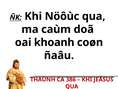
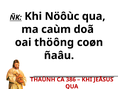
khoanh: khoanh -> thöông
